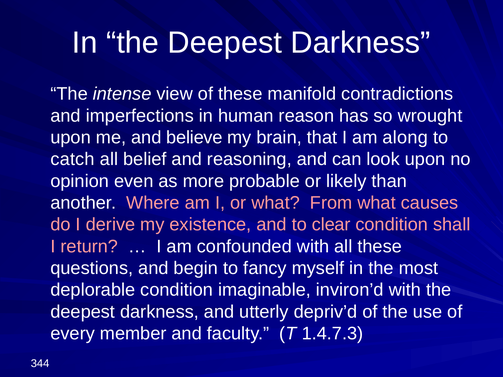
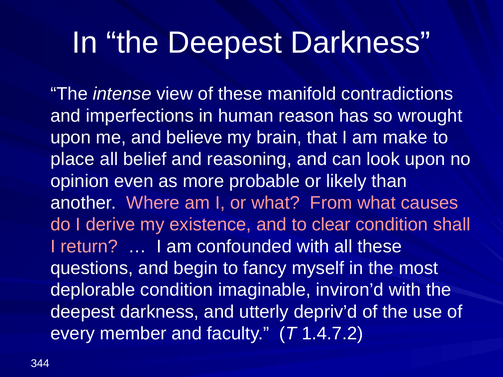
along: along -> make
catch: catch -> place
1.4.7.3: 1.4.7.3 -> 1.4.7.2
